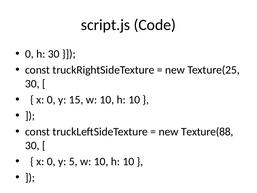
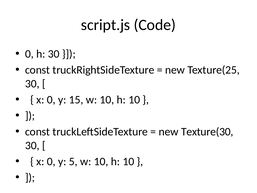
Texture(88: Texture(88 -> Texture(30
